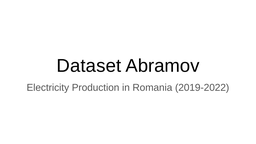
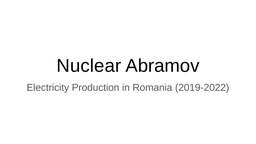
Dataset: Dataset -> Nuclear
